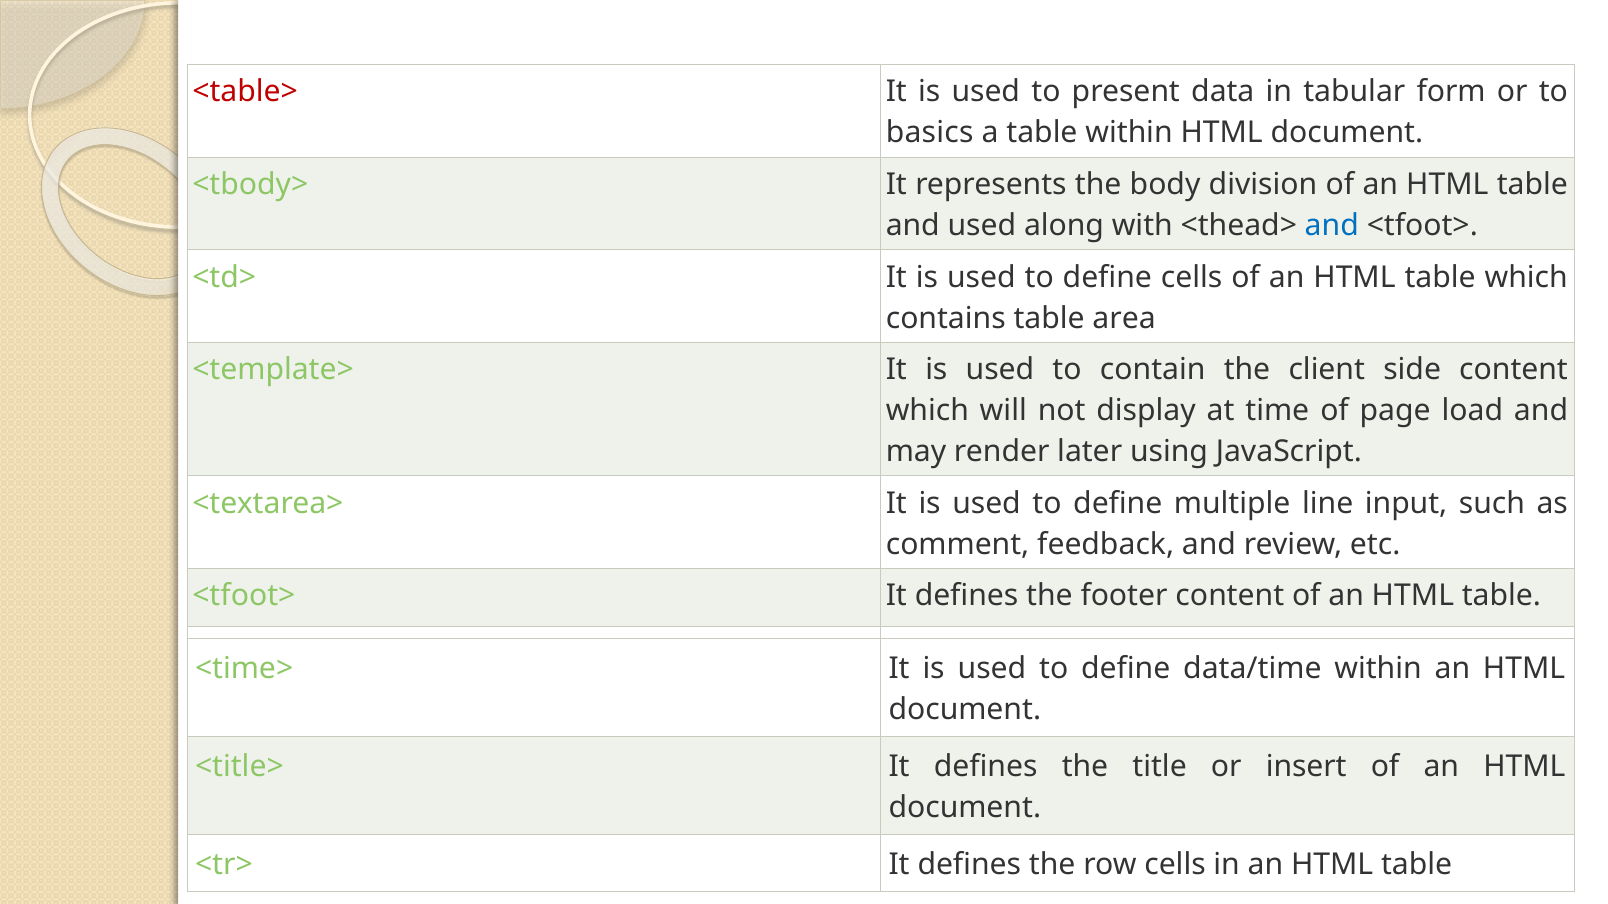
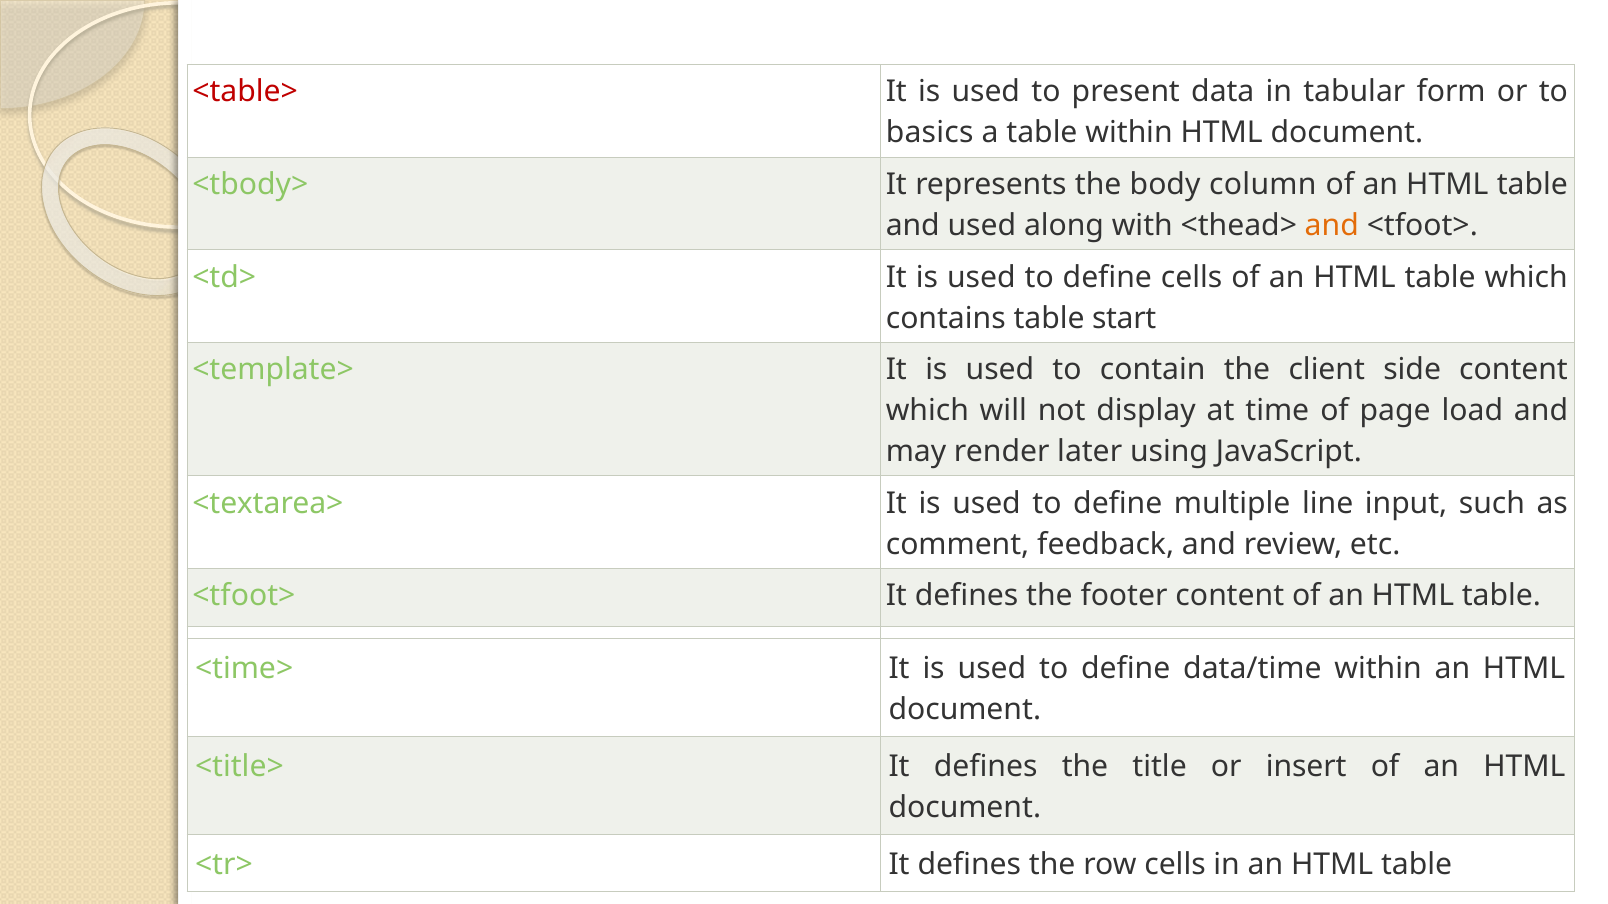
division: division -> column
and at (1332, 226) colour: blue -> orange
area: area -> start
